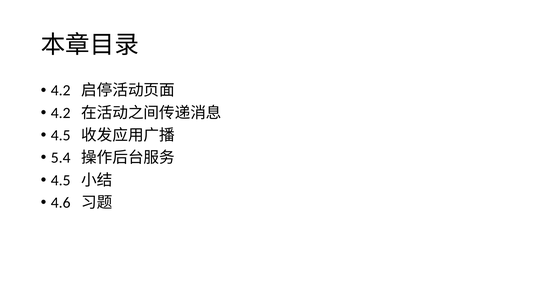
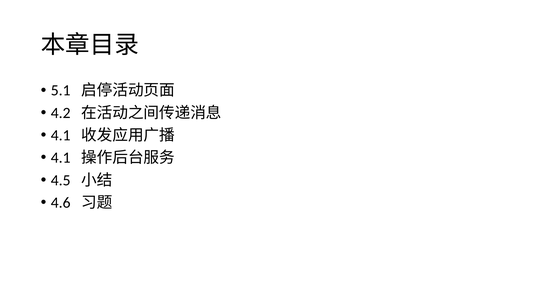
4.2 at (61, 90): 4.2 -> 5.1
4.5 at (61, 135): 4.5 -> 4.1
5.4 at (61, 158): 5.4 -> 4.1
